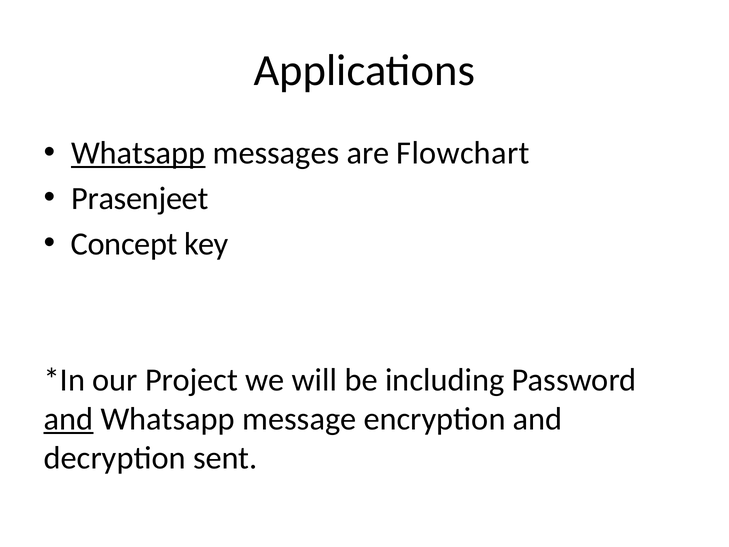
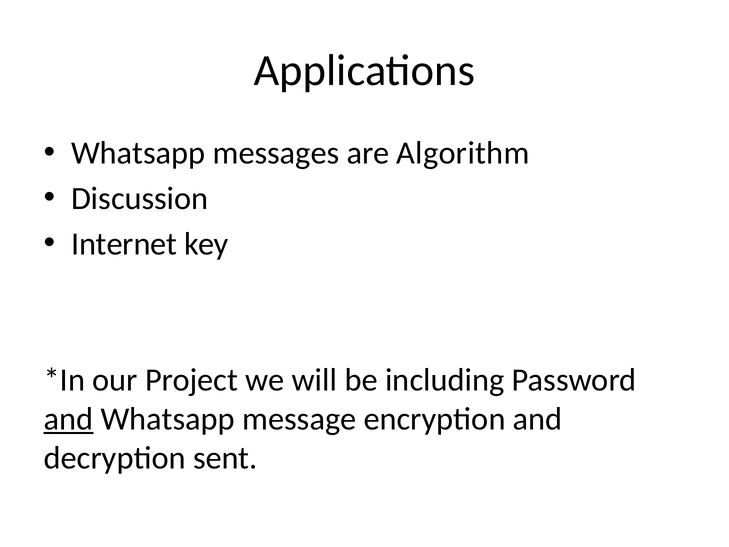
Whatsapp at (138, 153) underline: present -> none
Flowchart: Flowchart -> Algorithm
Prasenjeet: Prasenjeet -> Discussion
Concept: Concept -> Internet
